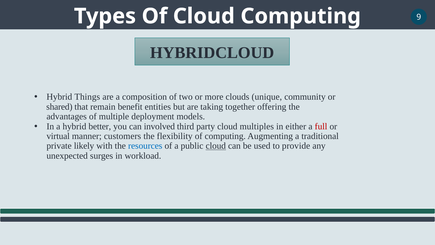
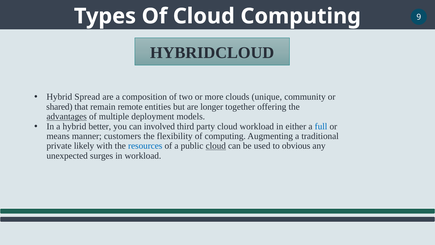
Things: Things -> Spread
benefit: benefit -> remote
taking: taking -> longer
advantages underline: none -> present
cloud multiples: multiples -> workload
full colour: red -> blue
virtual: virtual -> means
provide: provide -> obvious
